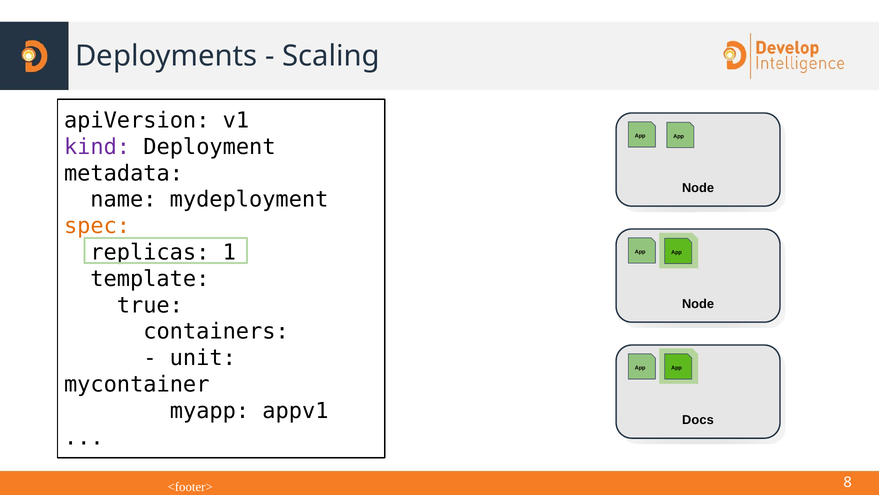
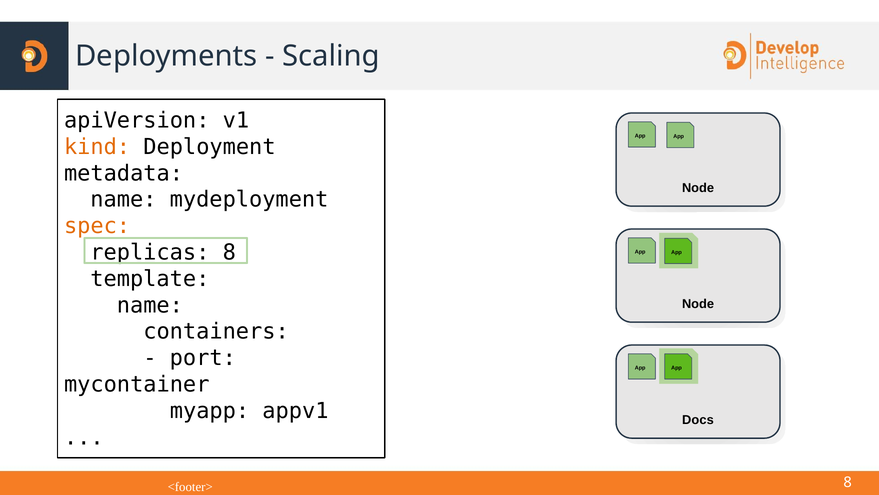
kind colour: purple -> orange
replicas 1: 1 -> 8
true at (150, 305): true -> name
unit: unit -> port
